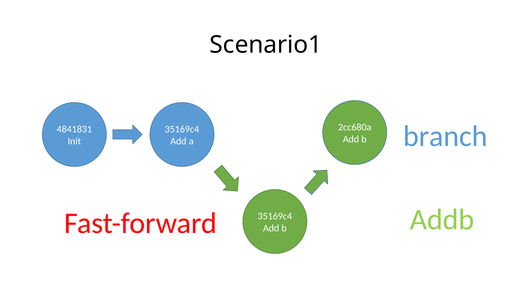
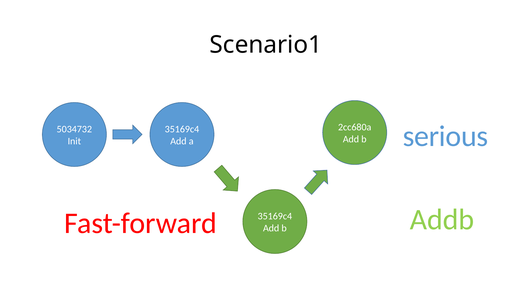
4841831: 4841831 -> 5034732
branch: branch -> serious
